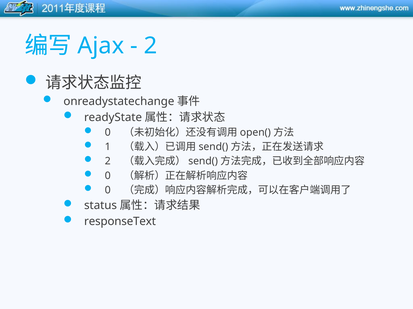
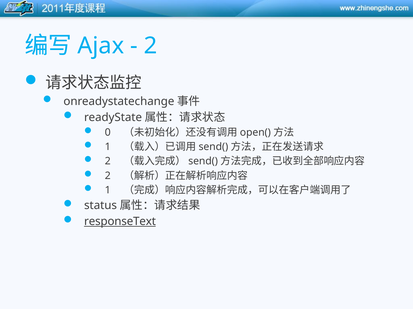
0 at (108, 176): 0 -> 2
0 at (108, 191): 0 -> 1
responseText underline: none -> present
